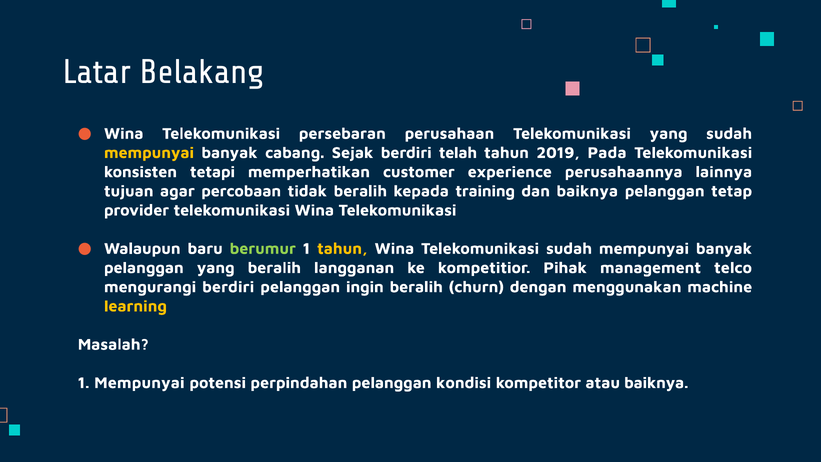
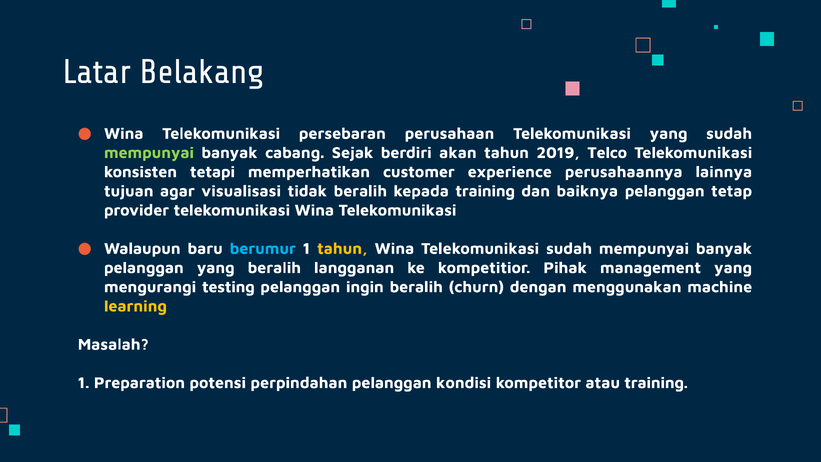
mempunyai at (149, 153) colour: yellow -> light green
telah: telah -> akan
Pada: Pada -> Telco
percobaan: percobaan -> visualisasi
berumur colour: light green -> light blue
management telco: telco -> yang
mengurangi berdiri: berdiri -> testing
1 Mempunyai: Mempunyai -> Preparation
atau baiknya: baiknya -> training
